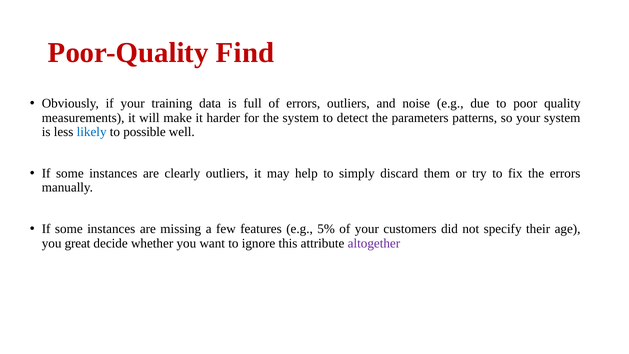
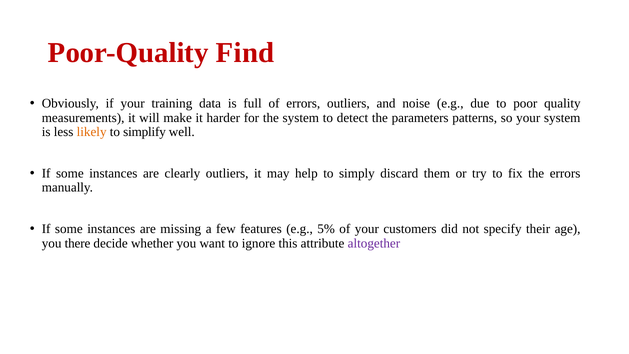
likely colour: blue -> orange
possible: possible -> simplify
great: great -> there
